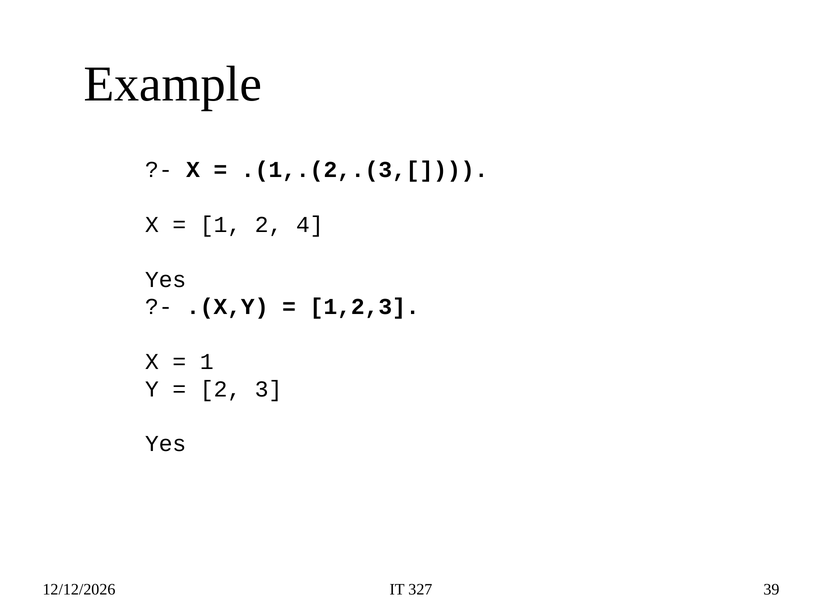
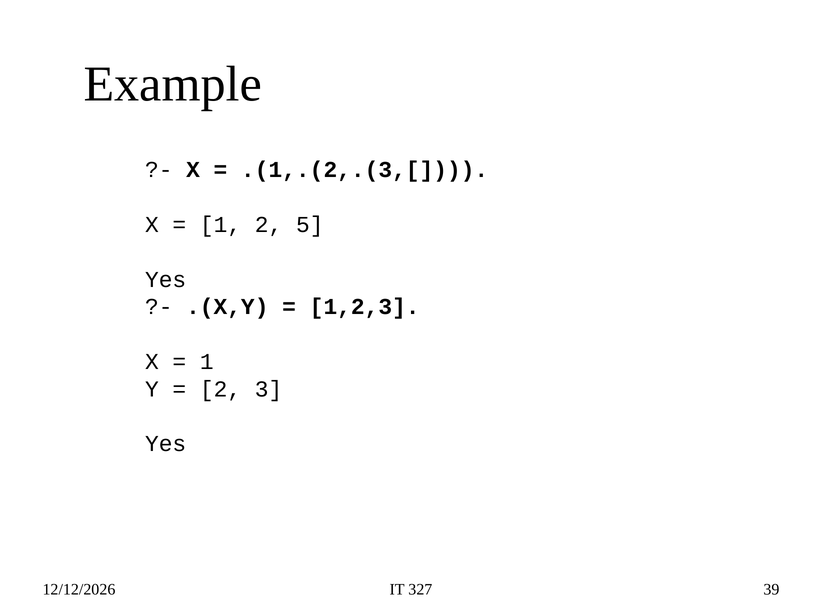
4: 4 -> 5
